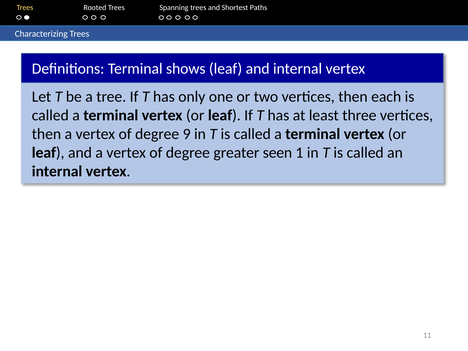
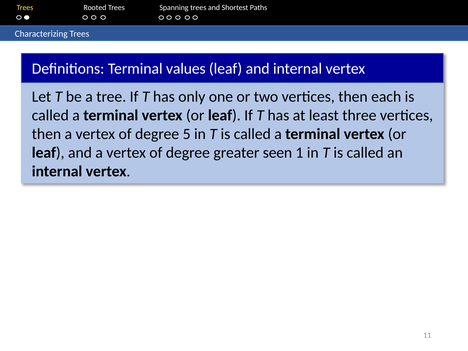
shows: shows -> values
9: 9 -> 5
